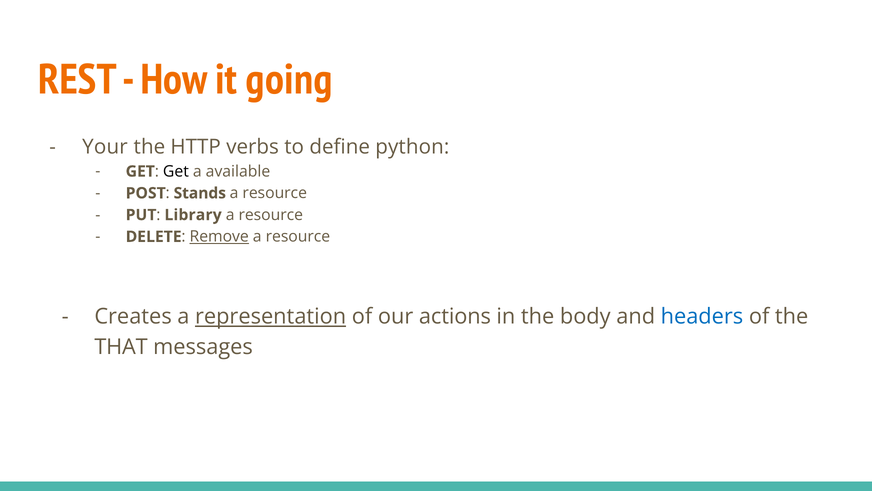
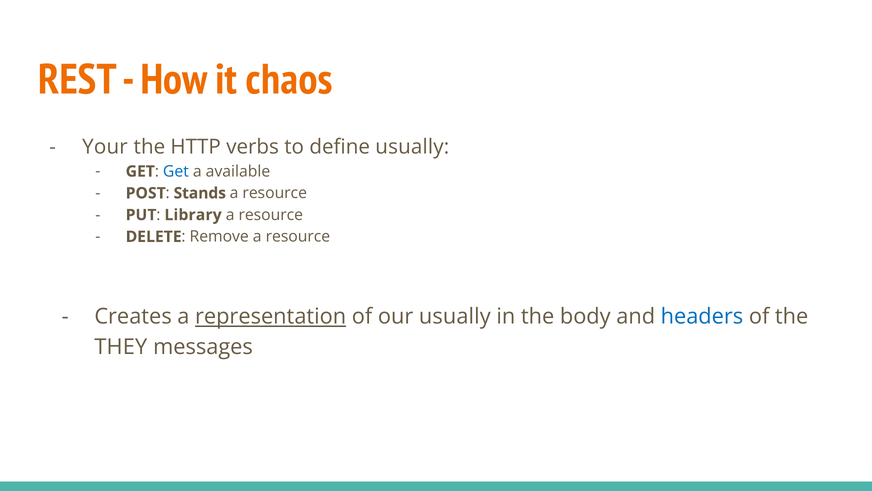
going: going -> chaos
define python: python -> usually
Get at (176, 171) colour: black -> blue
Remove underline: present -> none
our actions: actions -> usually
THAT: THAT -> THEY
